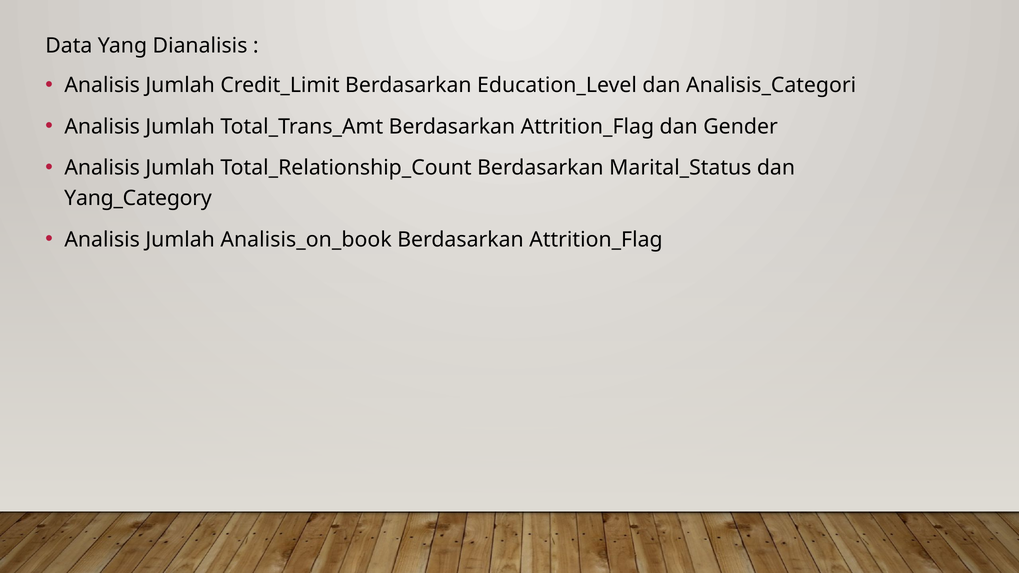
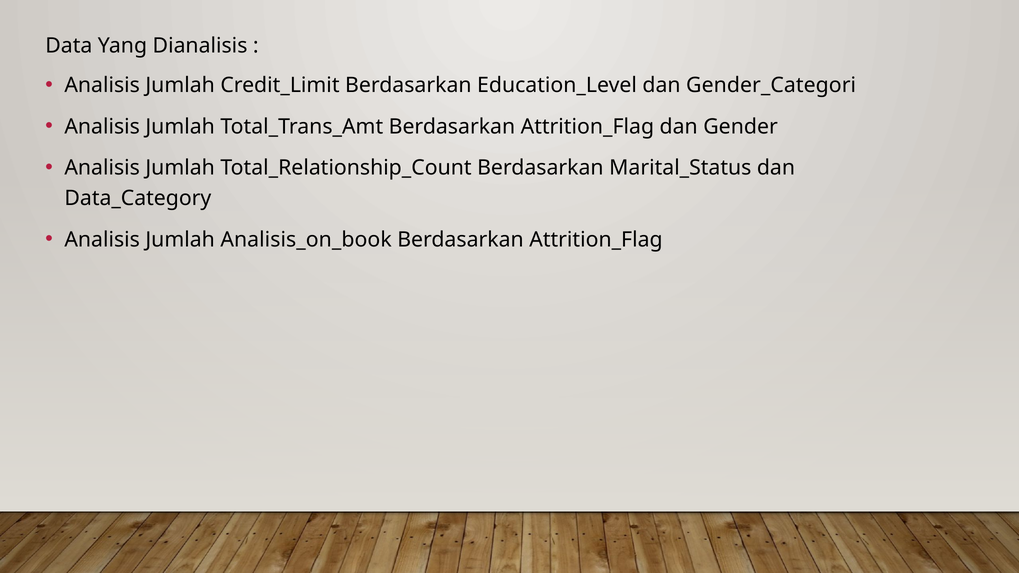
Analisis_Categori: Analisis_Categori -> Gender_Categori
Yang_Category: Yang_Category -> Data_Category
